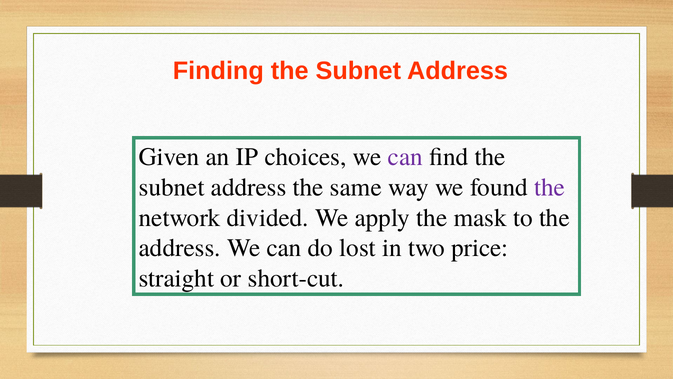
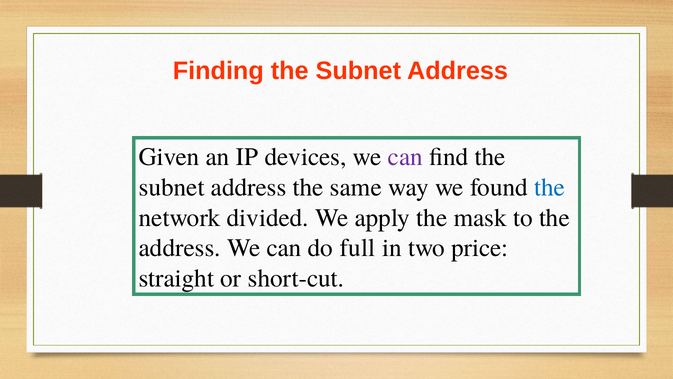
choices: choices -> devices
the at (550, 187) colour: purple -> blue
lost: lost -> full
